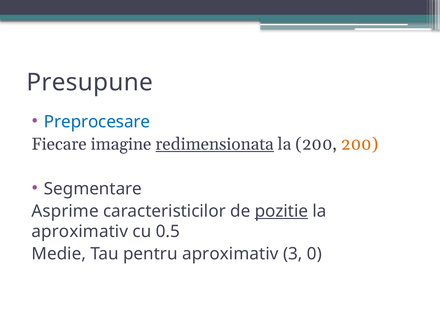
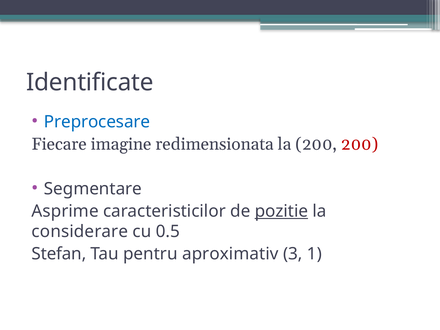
Presupune: Presupune -> Identificate
redimensionata underline: present -> none
200 at (360, 144) colour: orange -> red
aproximativ at (80, 232): aproximativ -> considerare
Medie: Medie -> Stefan
0: 0 -> 1
